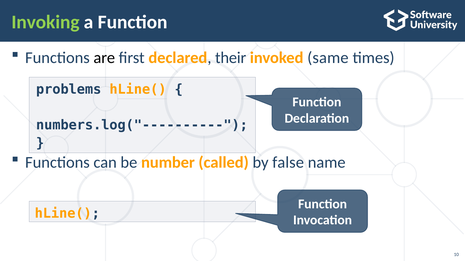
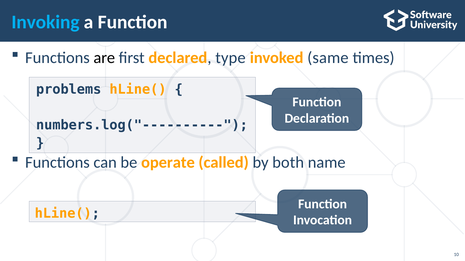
Invoking colour: light green -> light blue
their: their -> type
number: number -> operate
false: false -> both
